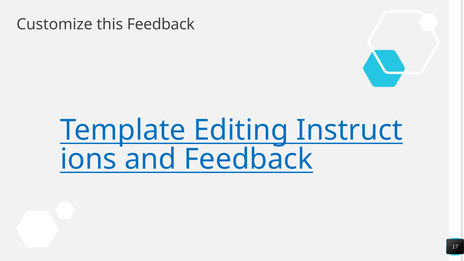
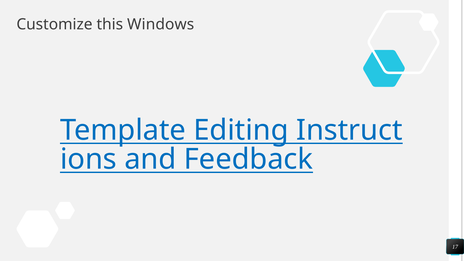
this Feedback: Feedback -> Windows
